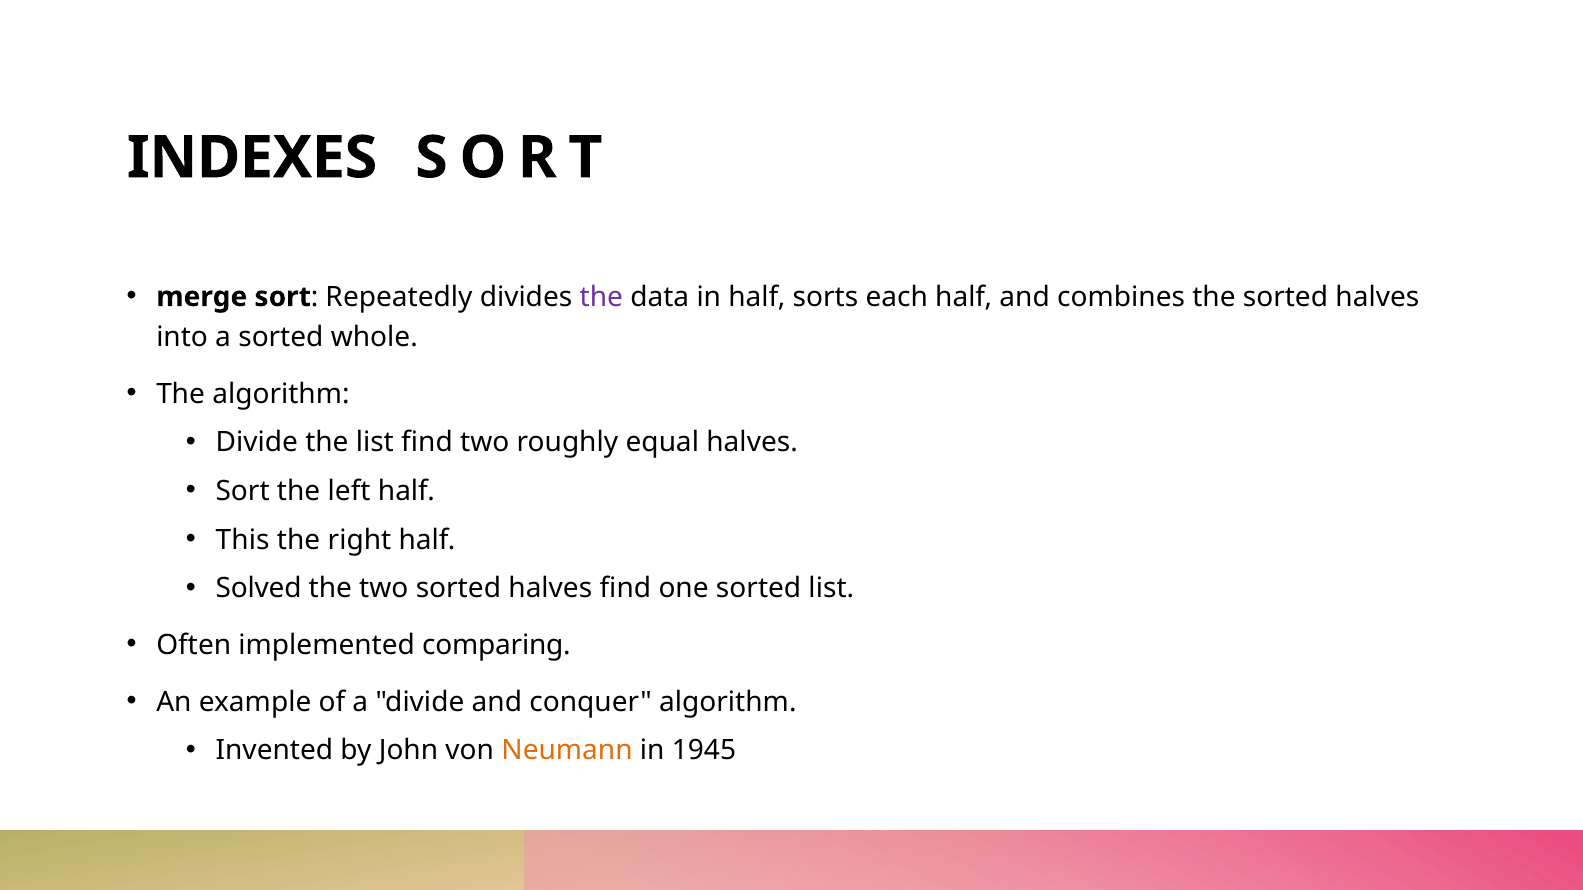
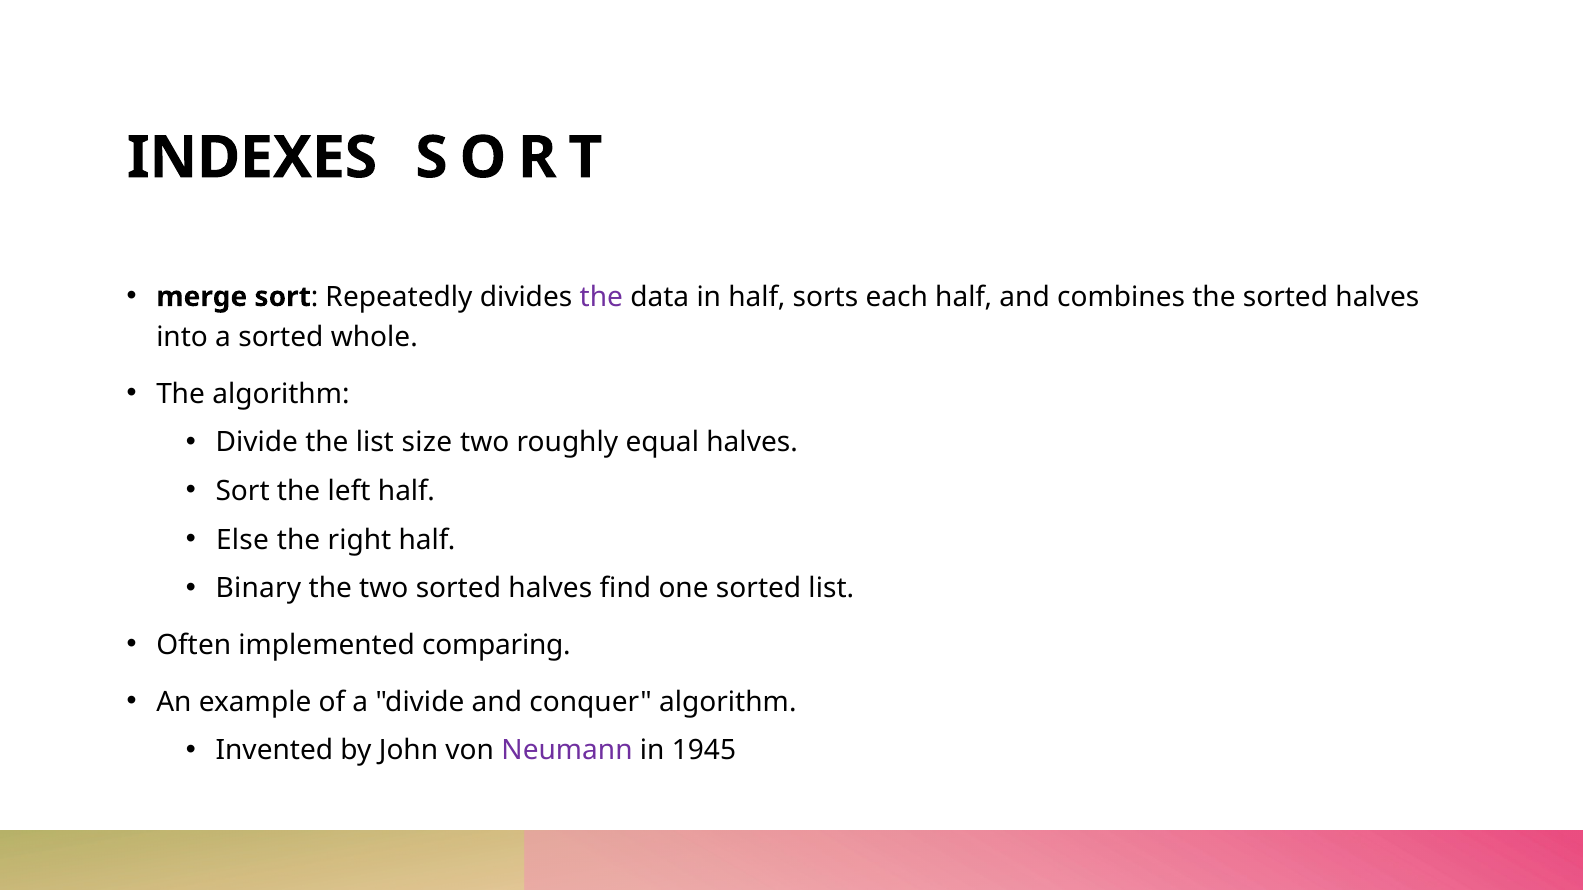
list find: find -> size
This: This -> Else
Solved: Solved -> Binary
Neumann colour: orange -> purple
